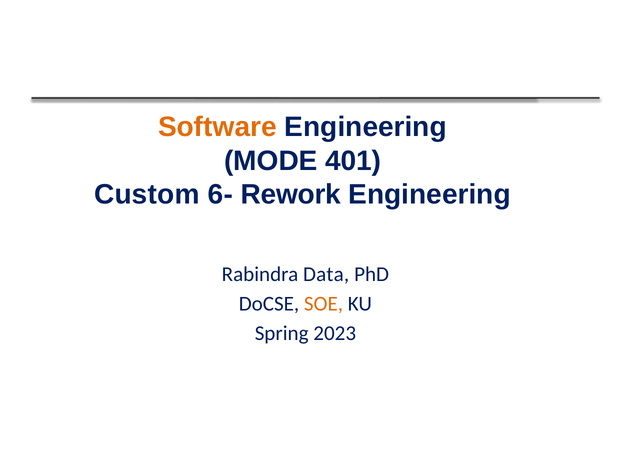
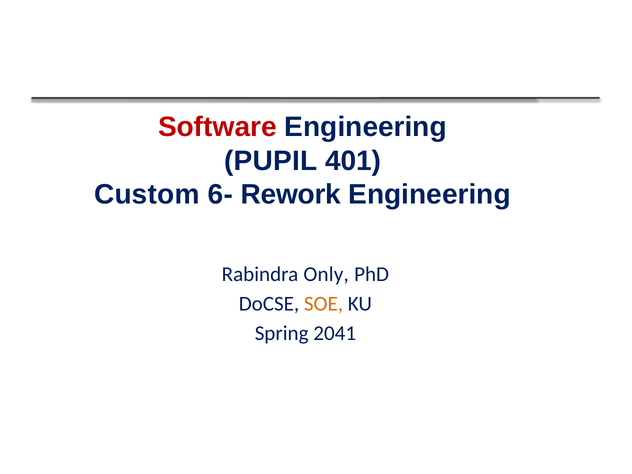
Software colour: orange -> red
MODE: MODE -> PUPIL
Data: Data -> Only
2023: 2023 -> 2041
